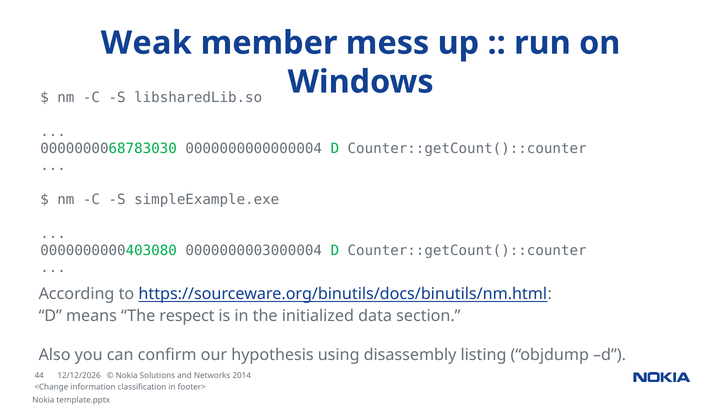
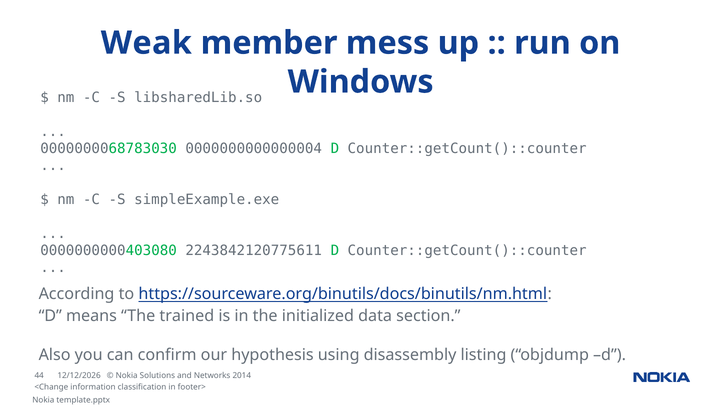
0000000003000004: 0000000003000004 -> 2243842120775611
respect: respect -> trained
